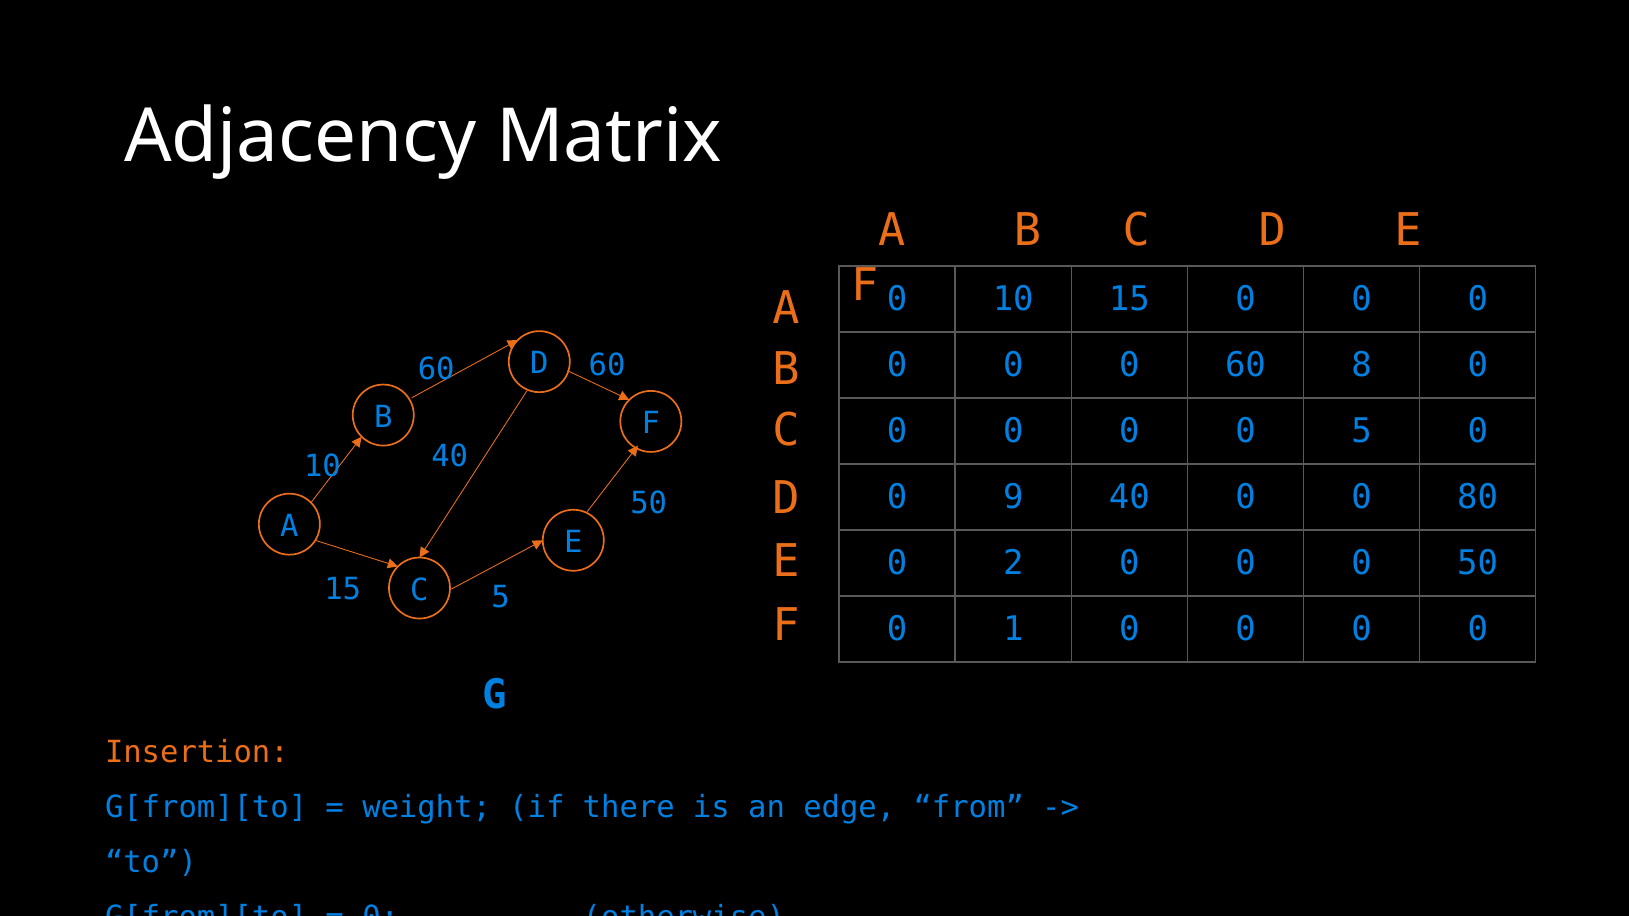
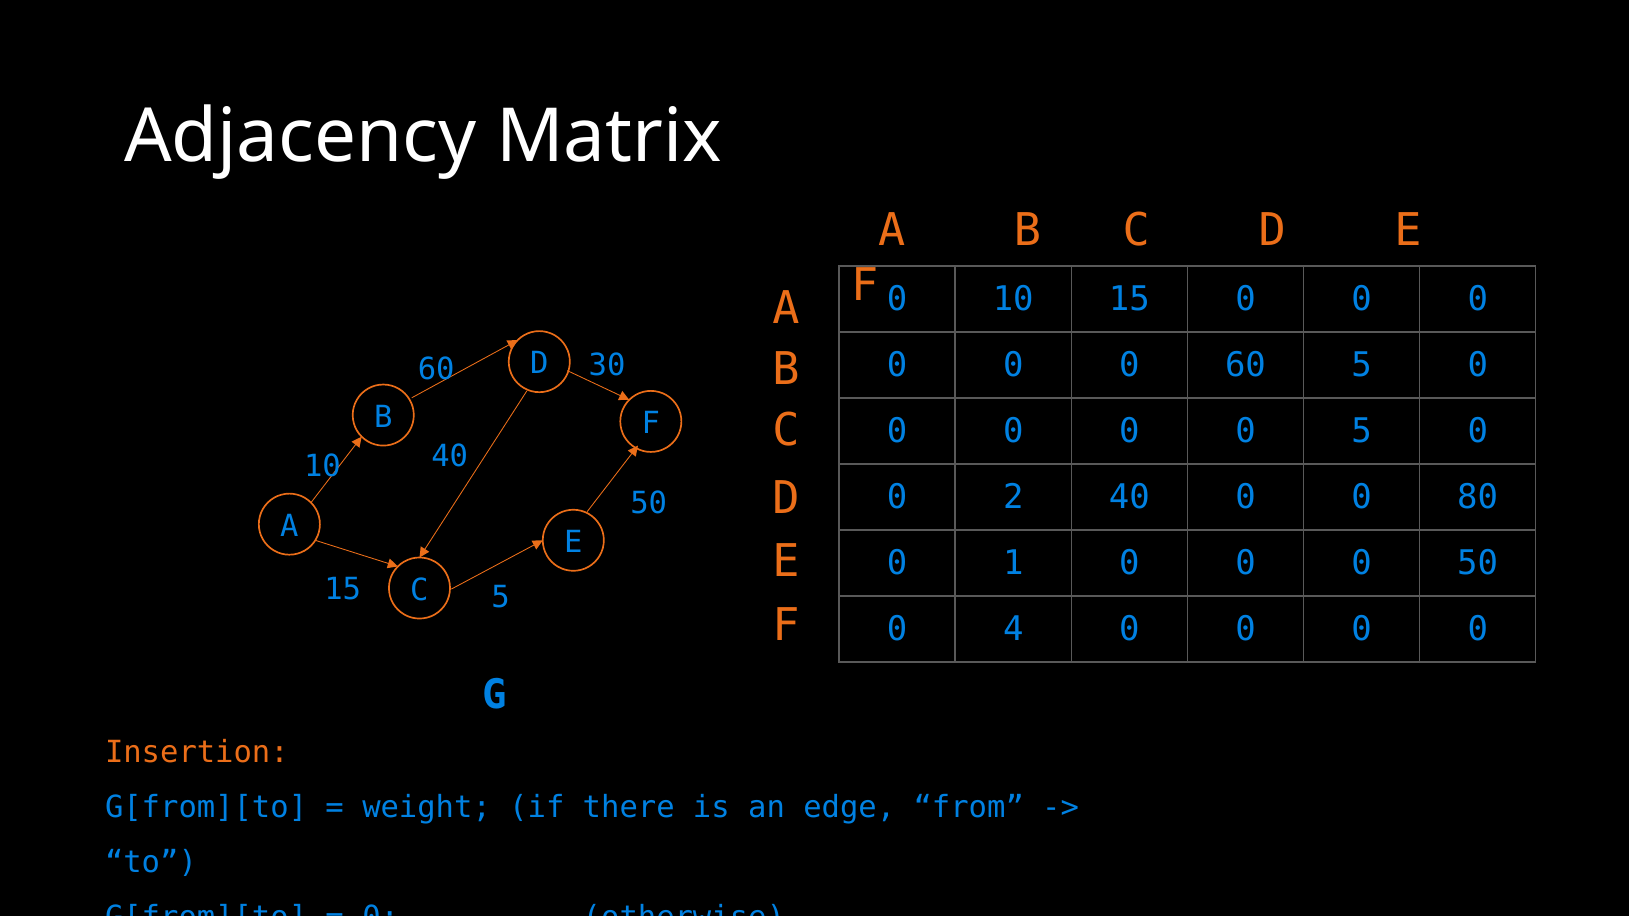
60 8: 8 -> 5
60 60: 60 -> 30
9: 9 -> 2
2: 2 -> 1
1: 1 -> 4
